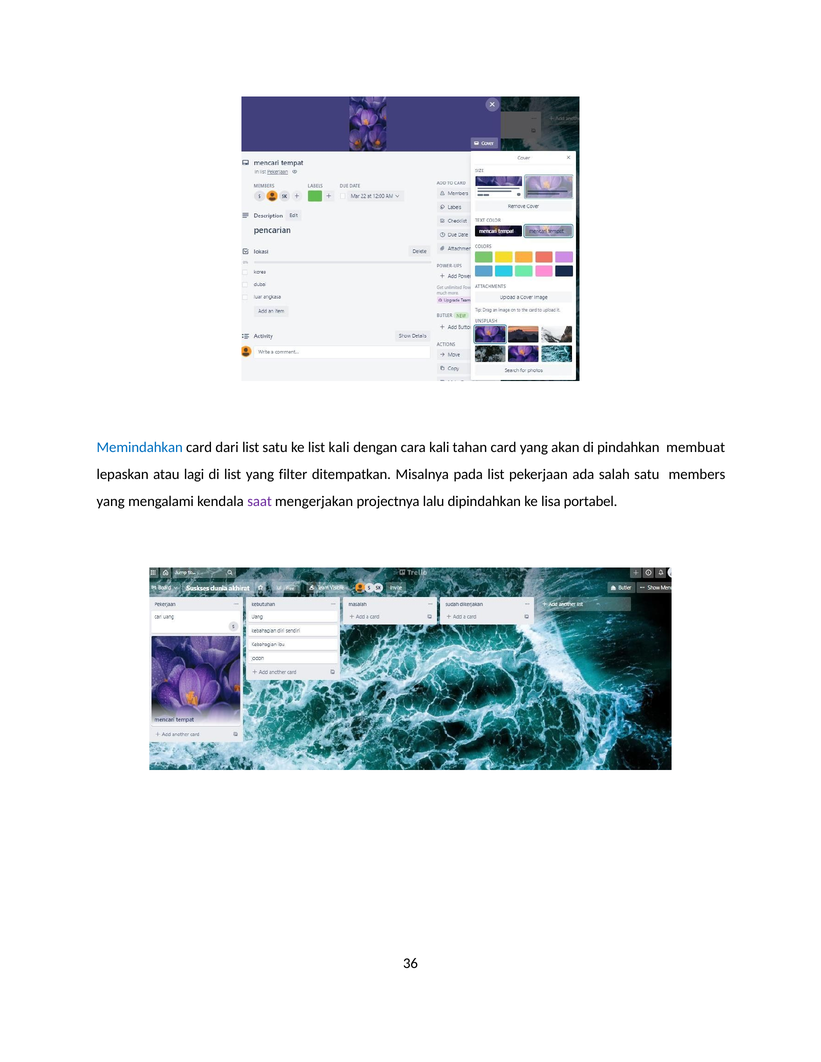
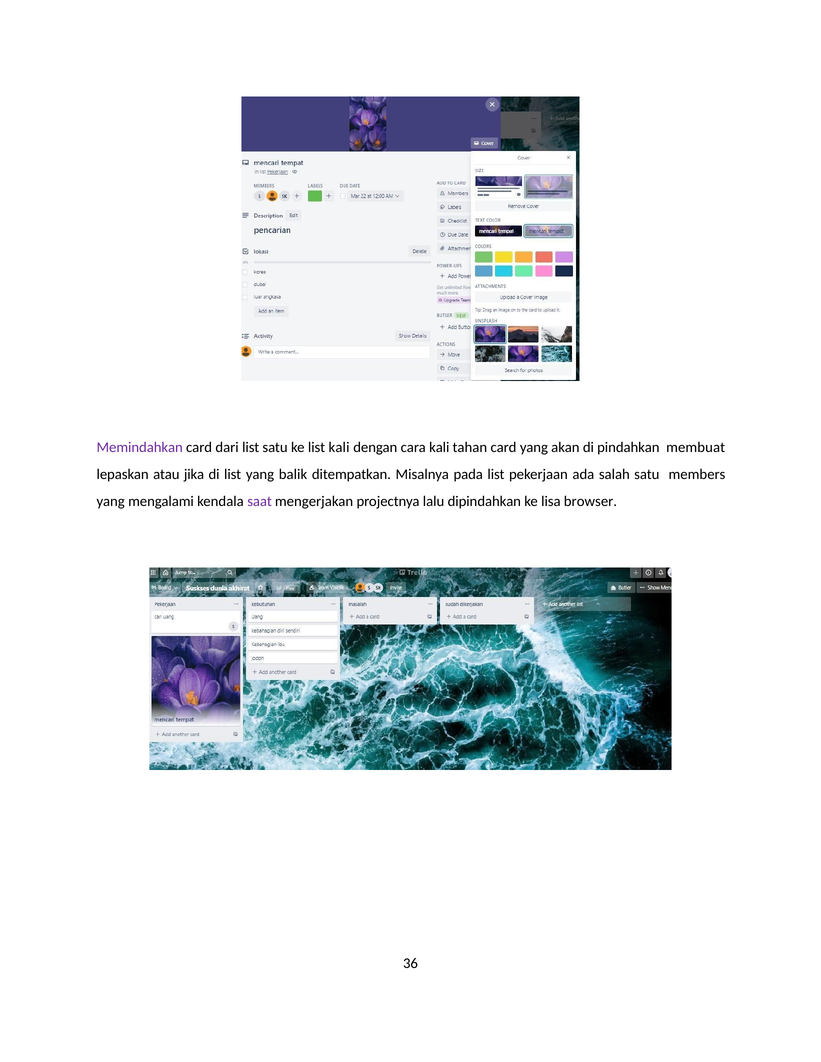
Memindahkan colour: blue -> purple
lagi: lagi -> jika
filter: filter -> balik
portabel: portabel -> browser
